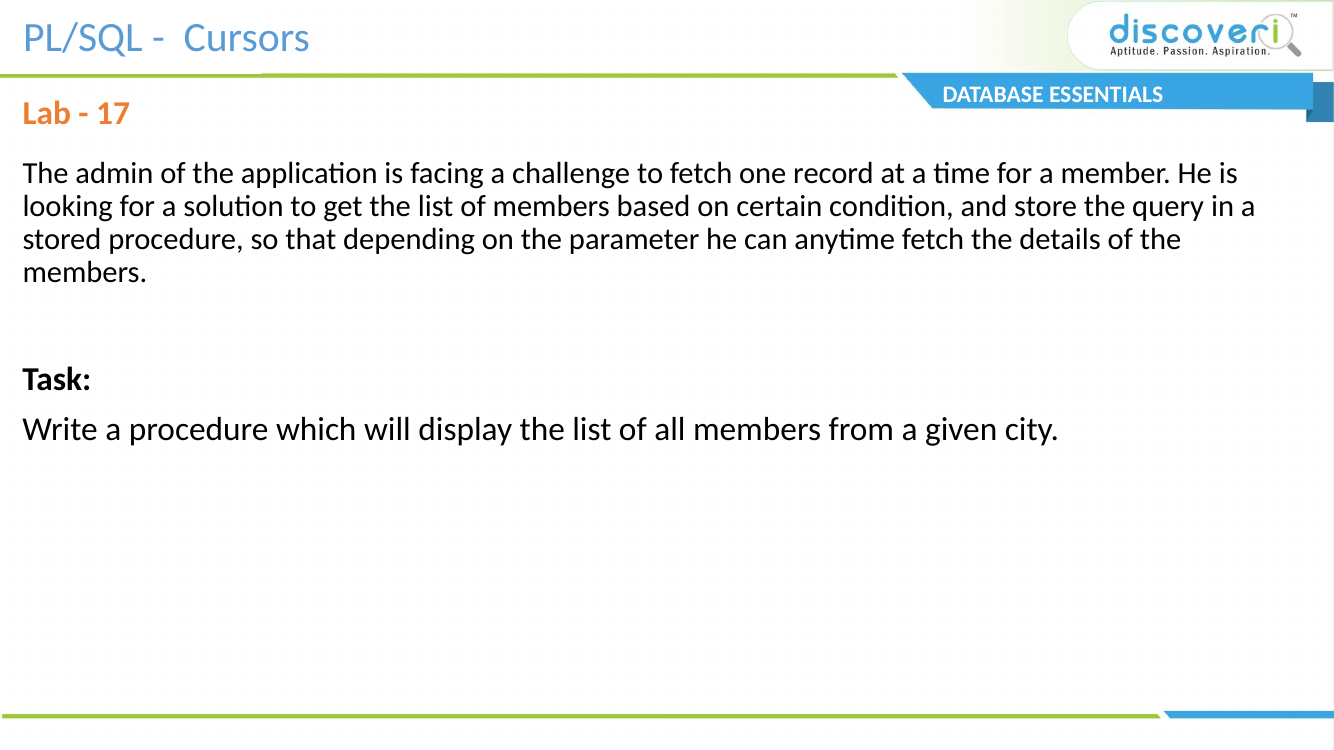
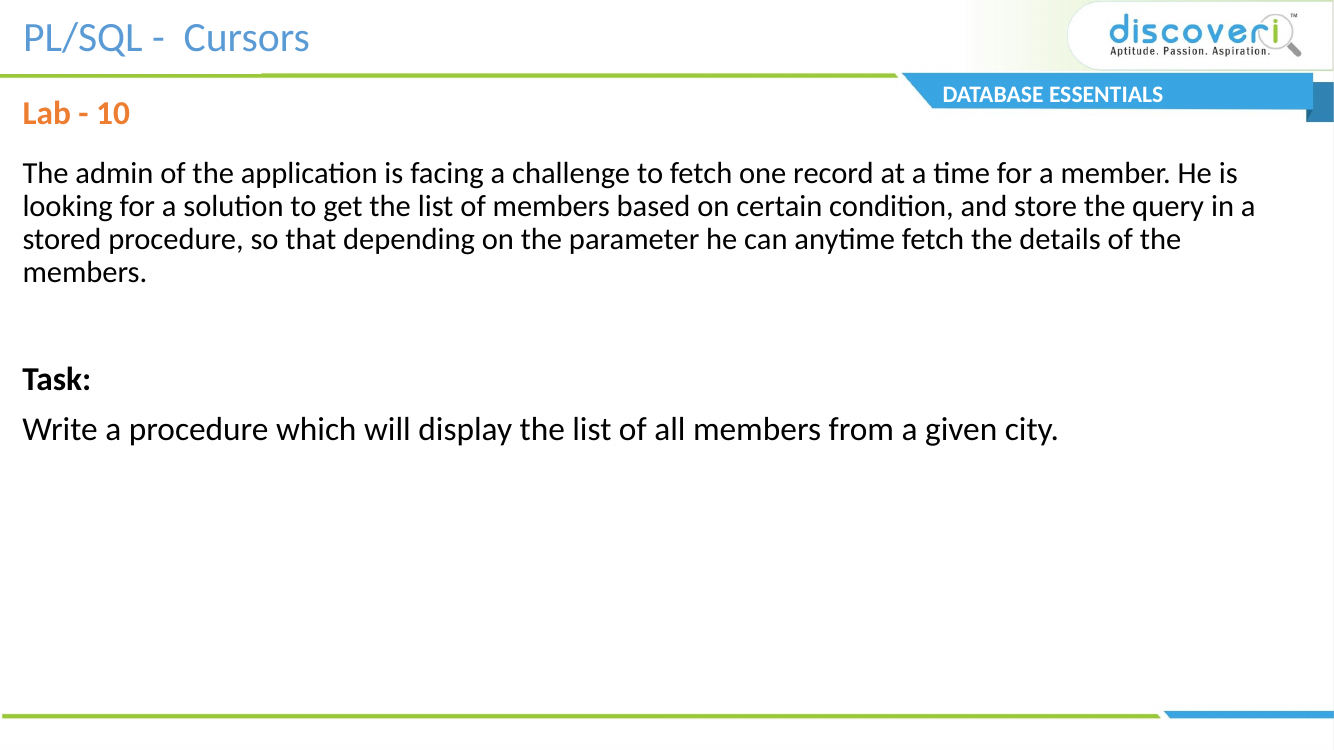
17: 17 -> 10
